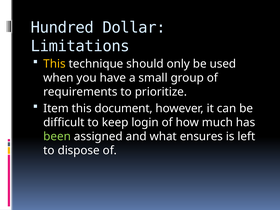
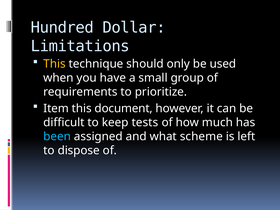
login: login -> tests
been colour: light green -> light blue
ensures: ensures -> scheme
